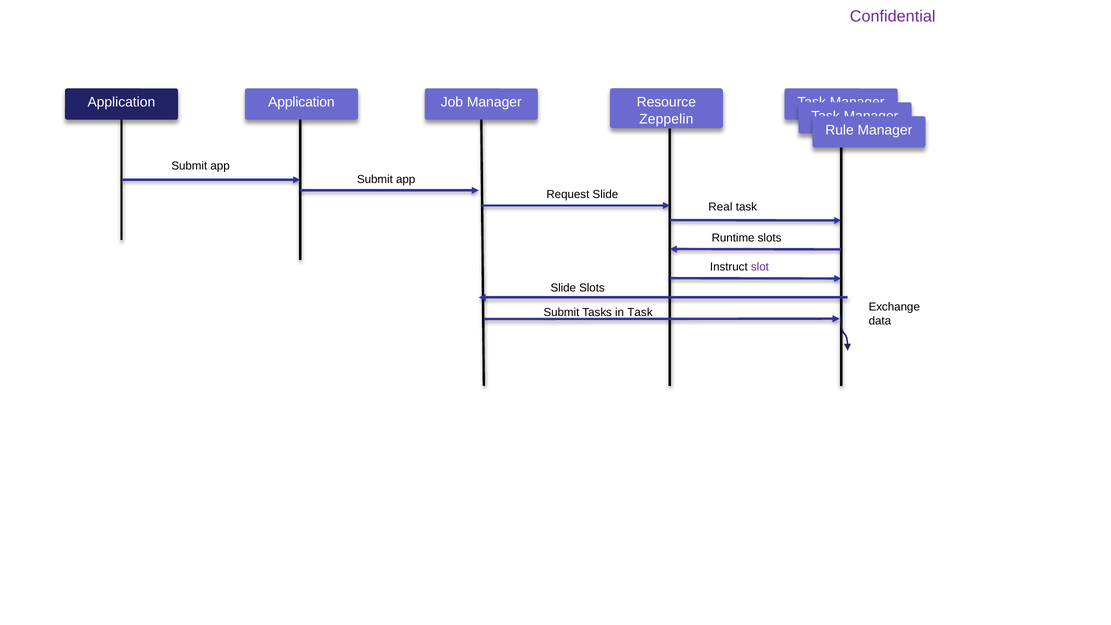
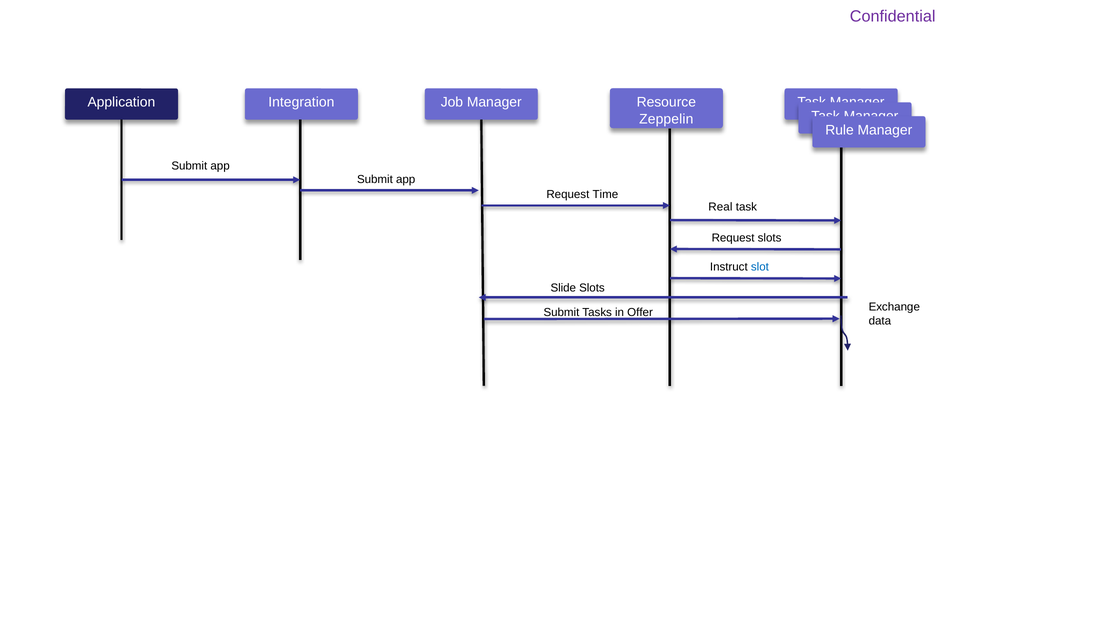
Application Application: Application -> Integration
Request Slide: Slide -> Time
Runtime at (733, 238): Runtime -> Request
slot colour: purple -> blue
in Task: Task -> Offer
